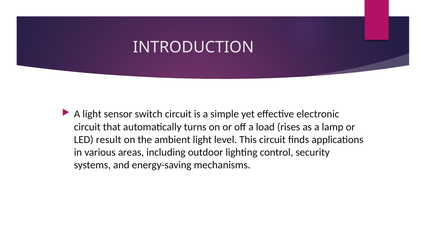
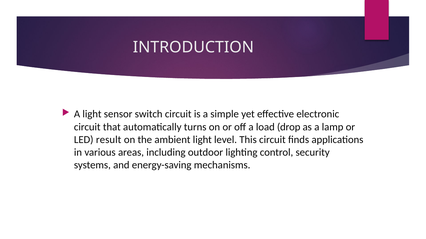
rises: rises -> drop
